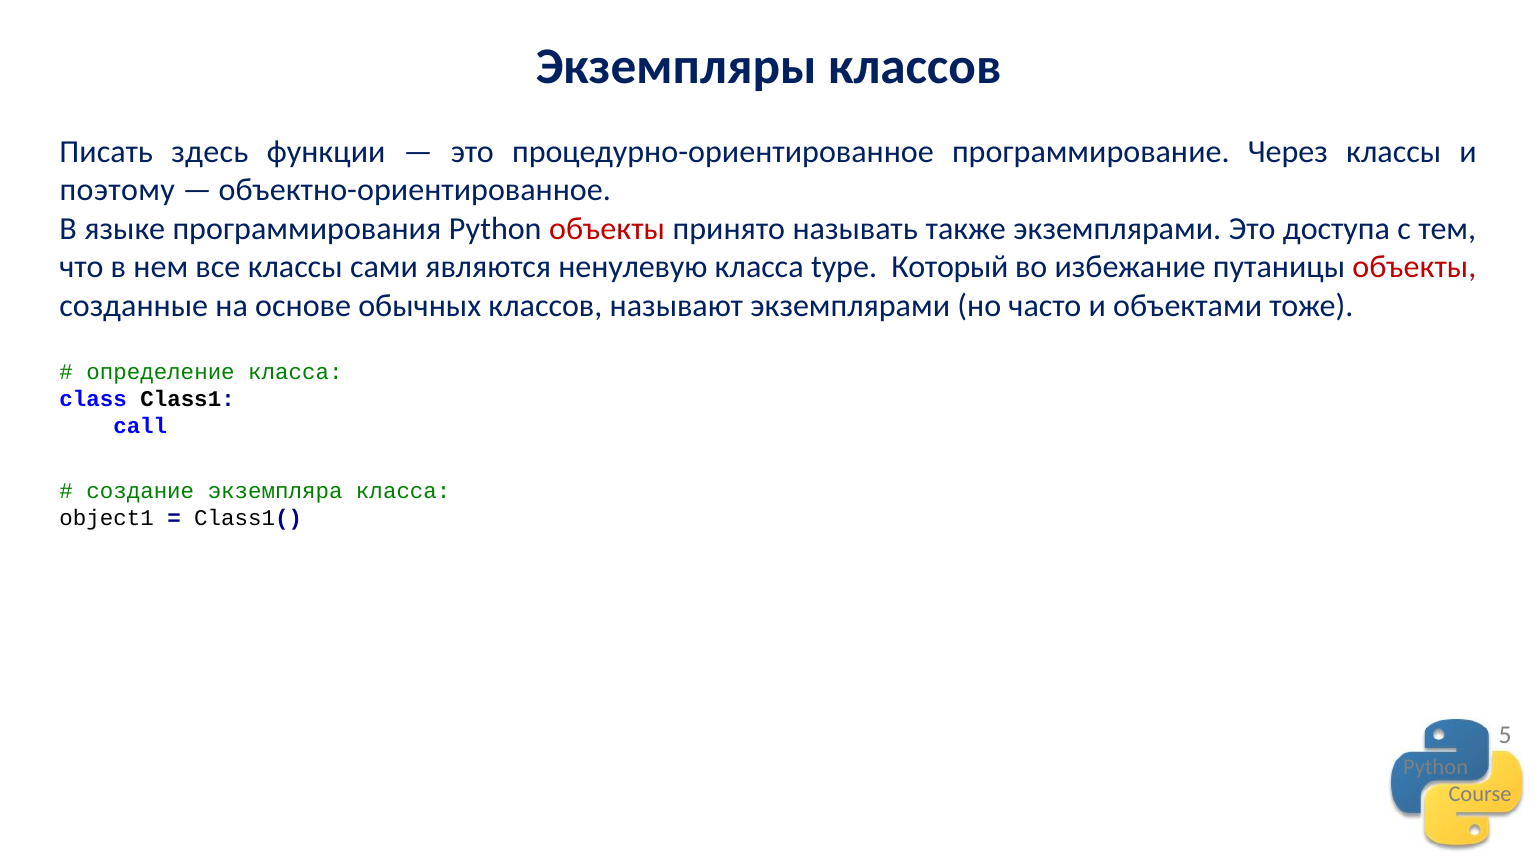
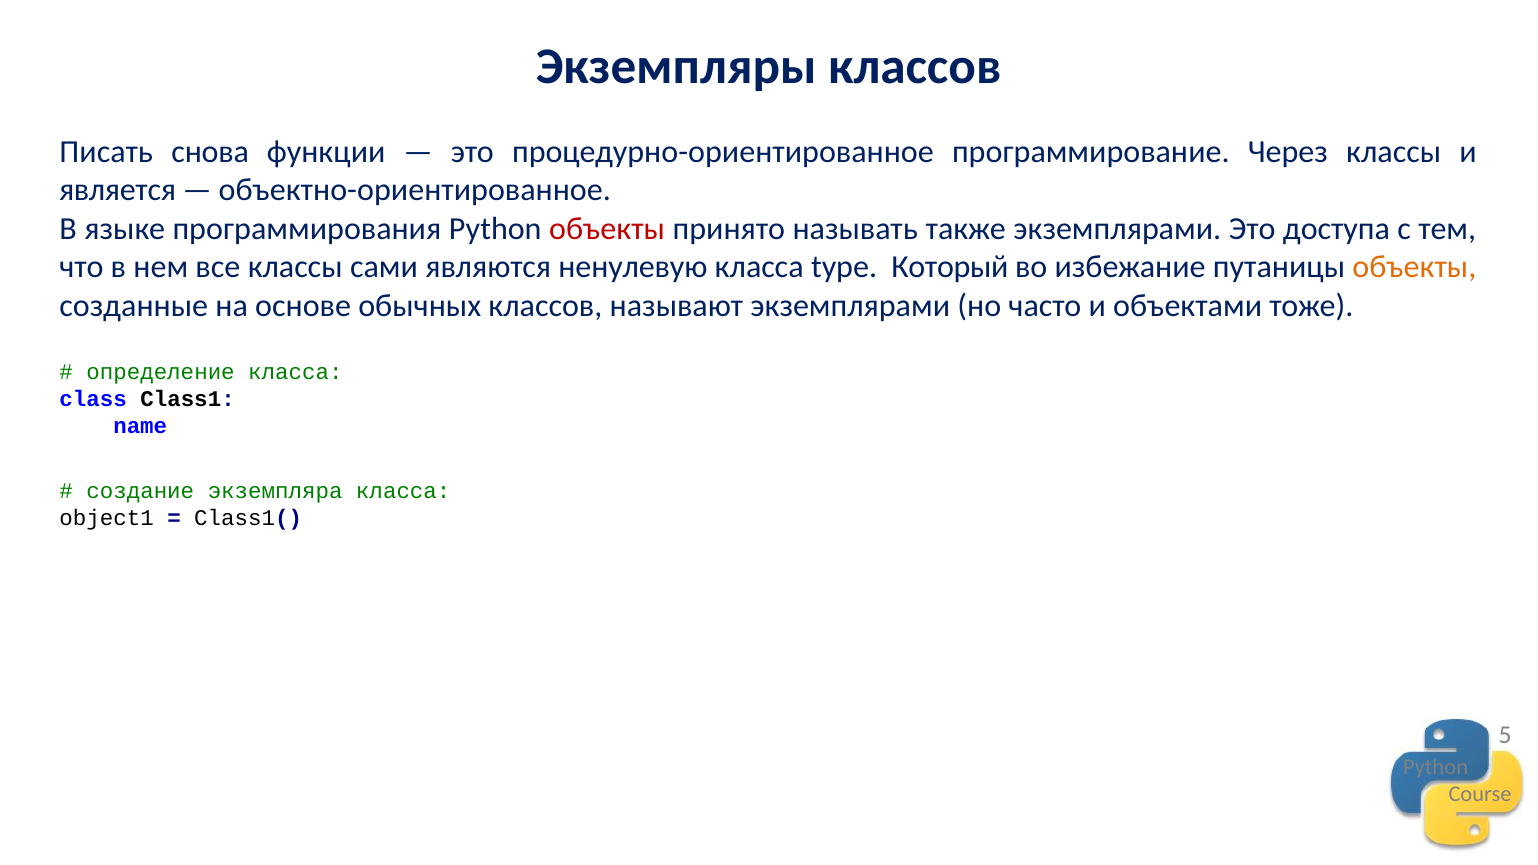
здесь: здесь -> снова
поэтому: поэтому -> является
объекты at (1414, 267) colour: red -> orange
call: call -> name
